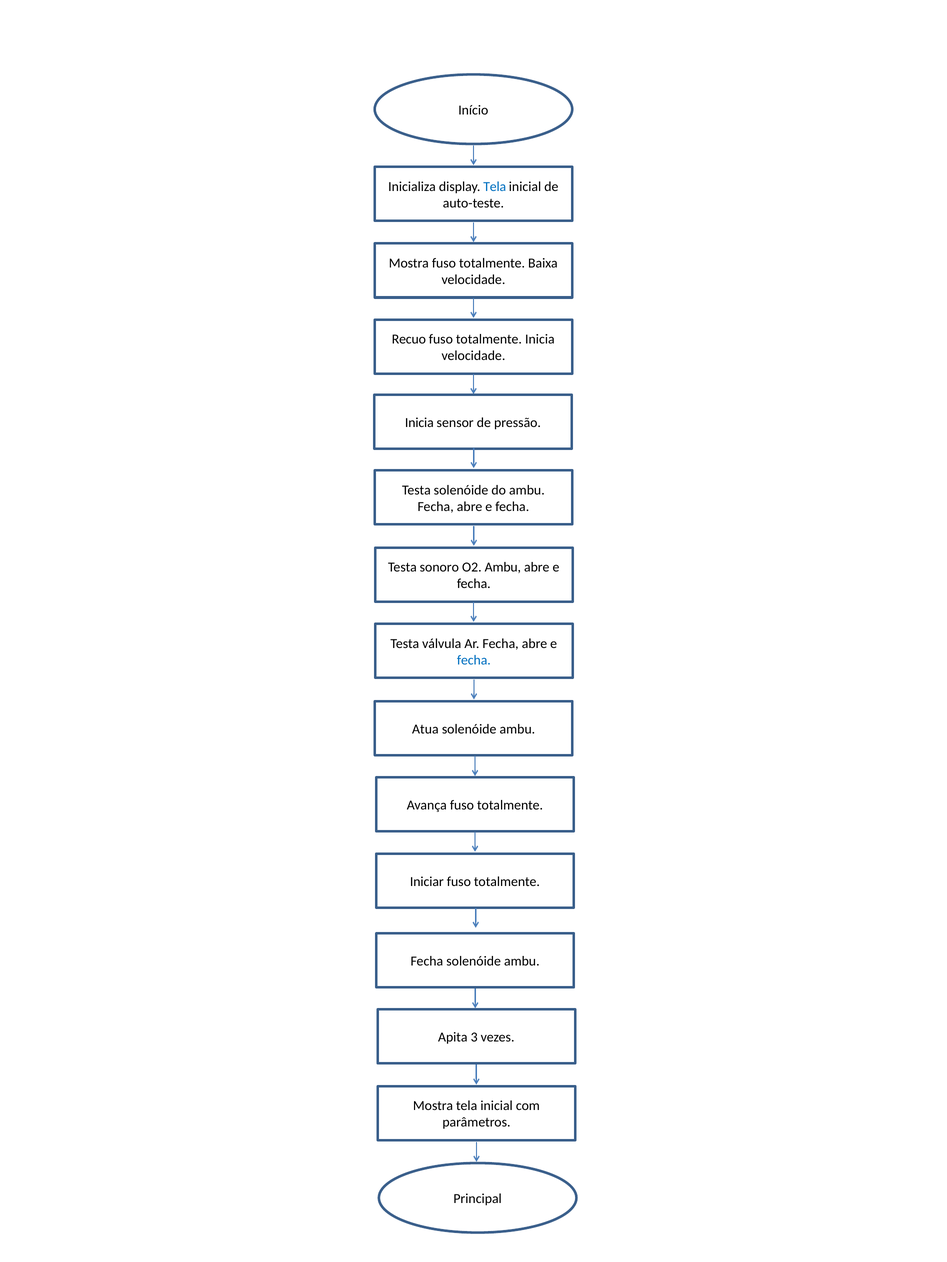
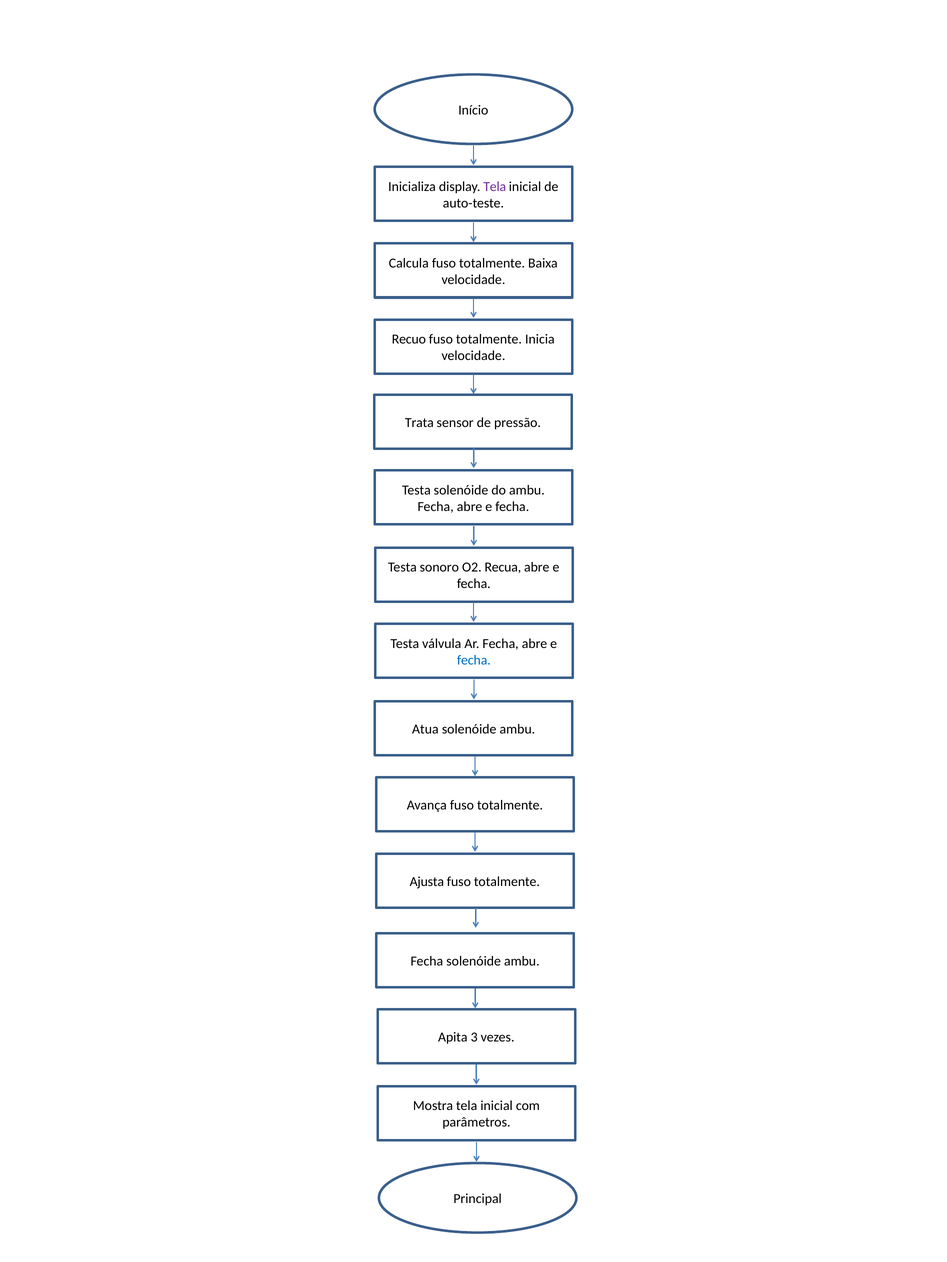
Tela at (495, 187) colour: blue -> purple
Mostra at (409, 263): Mostra -> Calcula
Inicia at (419, 423): Inicia -> Trata
O2 Ambu: Ambu -> Recua
Iniciar: Iniciar -> Ajusta
